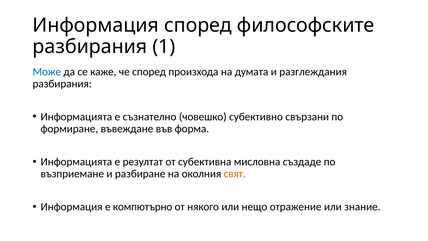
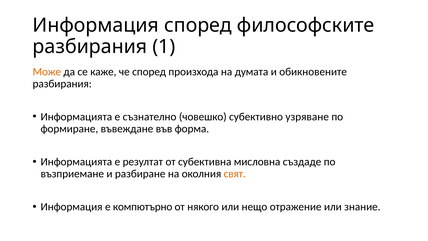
Може colour: blue -> orange
разглеждания: разглеждания -> обикновените
свързани: свързани -> узряване
